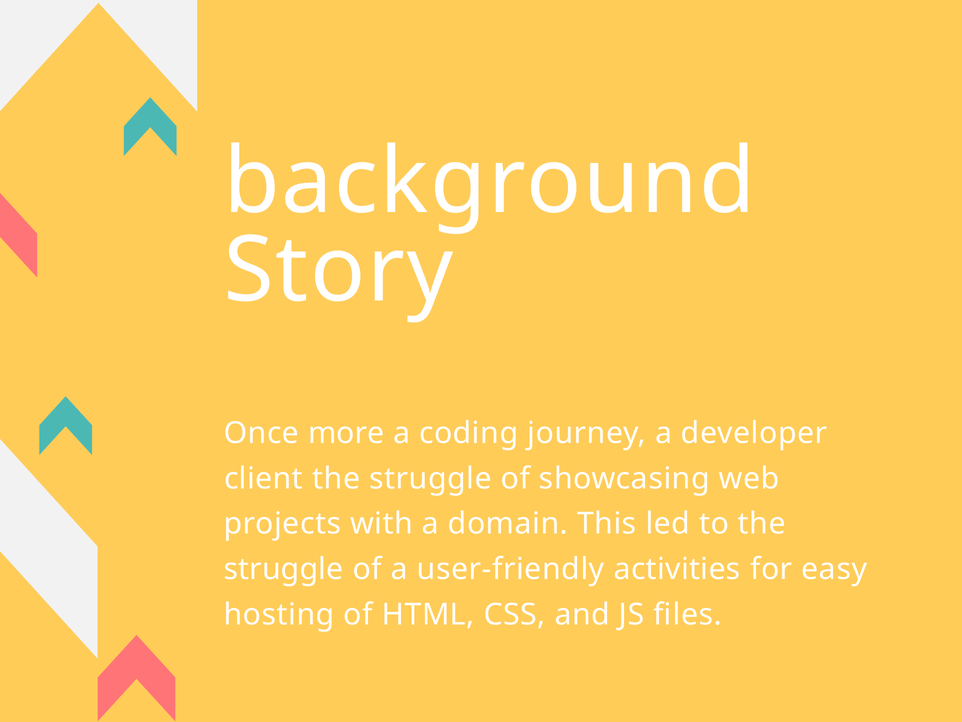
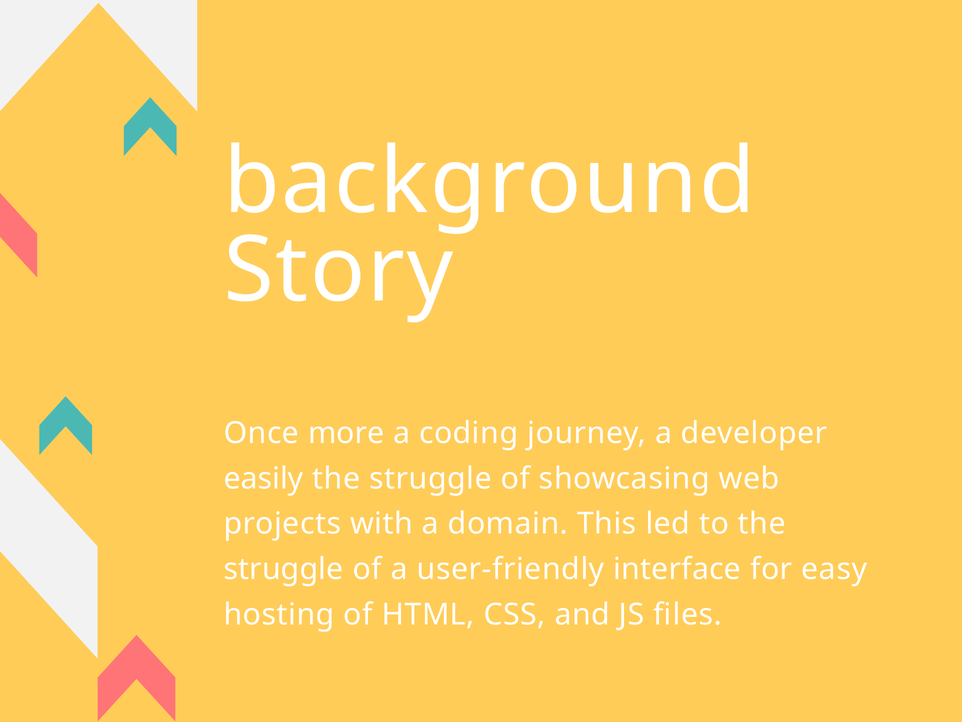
client: client -> easily
activities: activities -> interface
